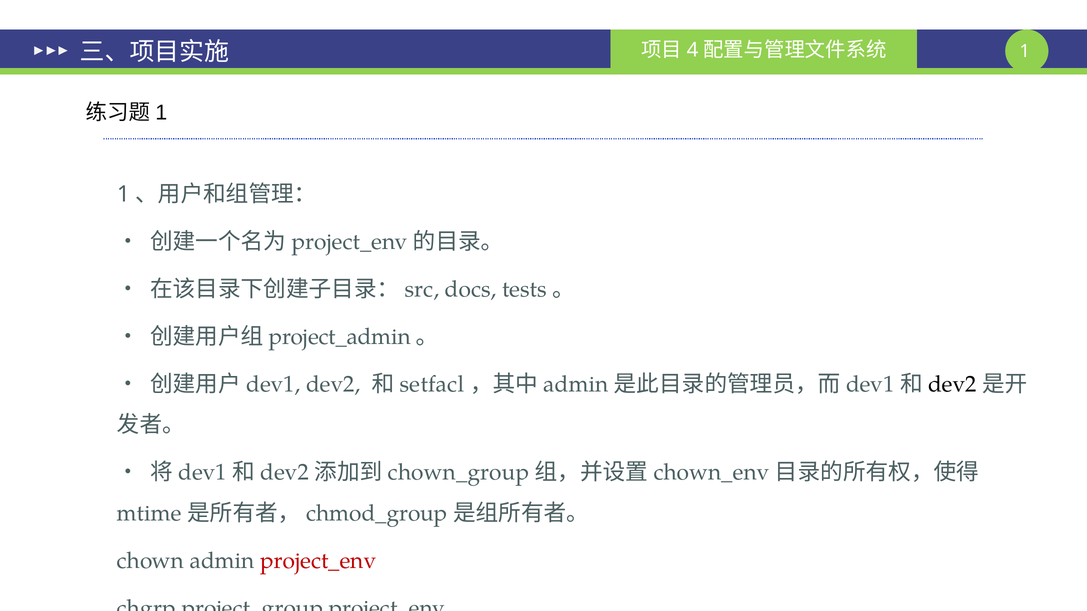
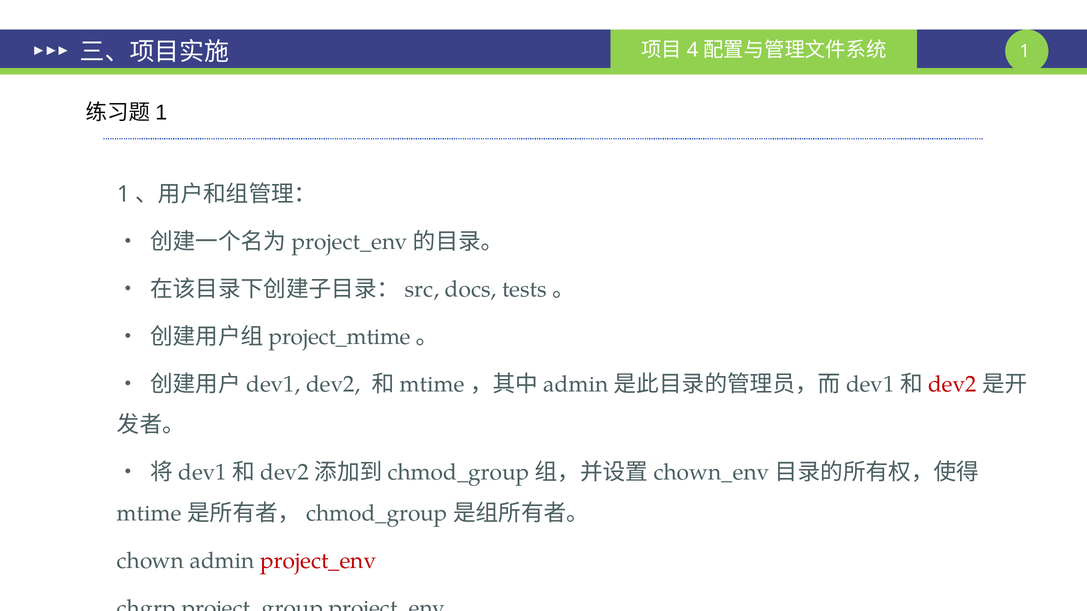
project_admin: project_admin -> project_mtime
setfacl at (432, 384): setfacl -> mtime
dev2 at (953, 384) colour: black -> red
chown_group at (458, 473): chown_group -> chmod_group
